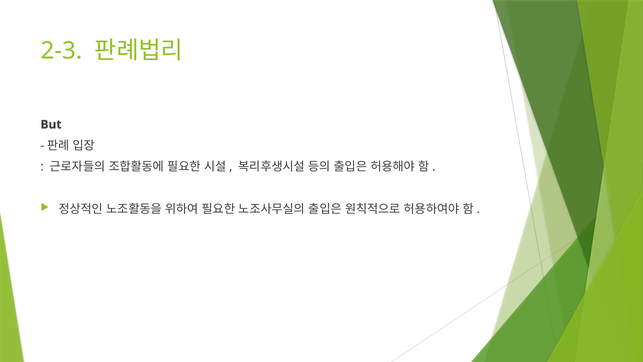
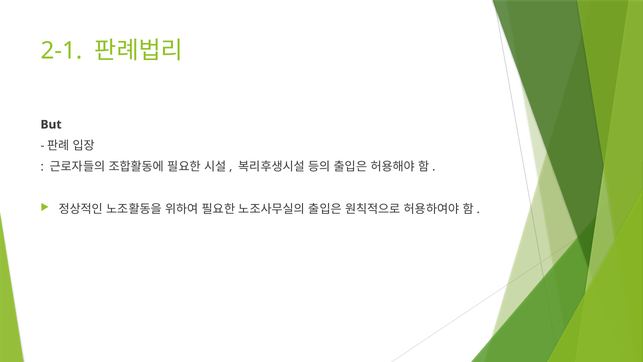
2-3: 2-3 -> 2-1
